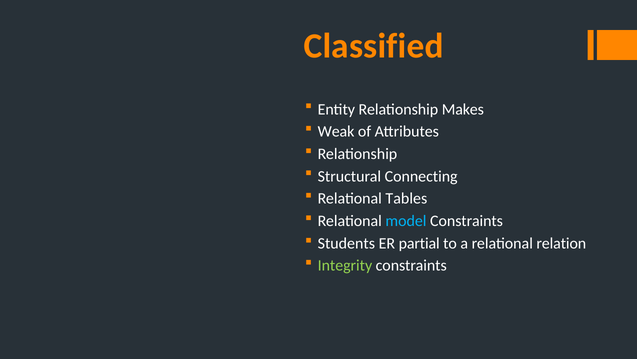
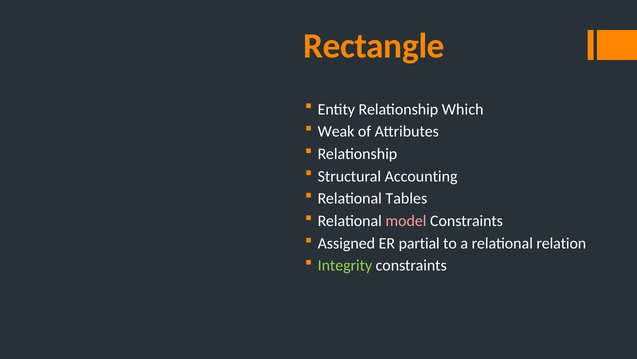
Classified: Classified -> Rectangle
Makes: Makes -> Which
Connecting: Connecting -> Accounting
model colour: light blue -> pink
Students: Students -> Assigned
